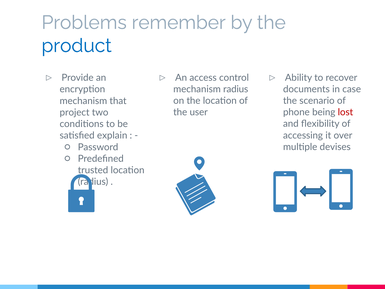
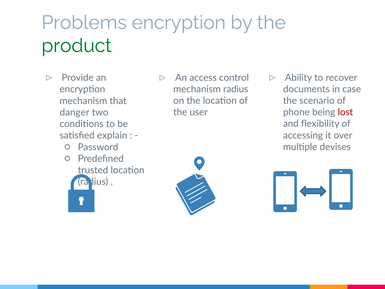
Problems remember: remember -> encryption
product colour: blue -> green
project: project -> danger
